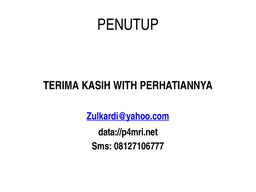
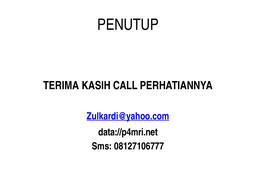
WITH: WITH -> CALL
